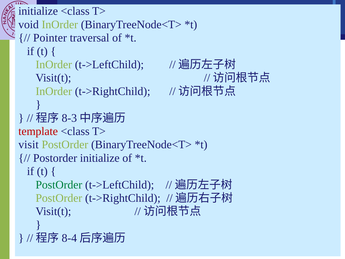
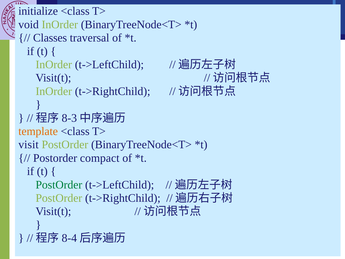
Pointer: Pointer -> Classes
template colour: red -> orange
Postorder initialize: initialize -> compact
